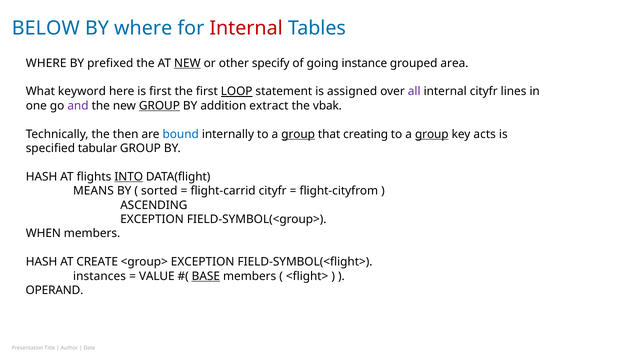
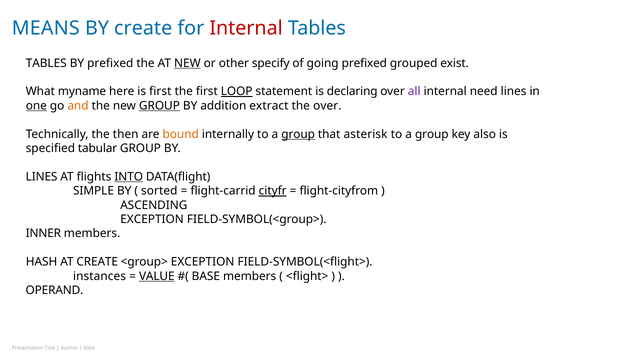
BELOW: BELOW -> MEANS
BY where: where -> create
WHERE at (46, 63): WHERE -> TABLES
going instance: instance -> prefixed
area: area -> exist
keyword: keyword -> myname
assigned: assigned -> declaring
internal cityfr: cityfr -> need
one underline: none -> present
and colour: purple -> orange
the vbak: vbak -> over
bound colour: blue -> orange
creating: creating -> asterisk
group at (432, 134) underline: present -> none
acts: acts -> also
HASH at (42, 176): HASH -> LINES
MEANS: MEANS -> SIMPLE
cityfr at (273, 191) underline: none -> present
WHEN: WHEN -> INNER
VALUE underline: none -> present
BASE underline: present -> none
